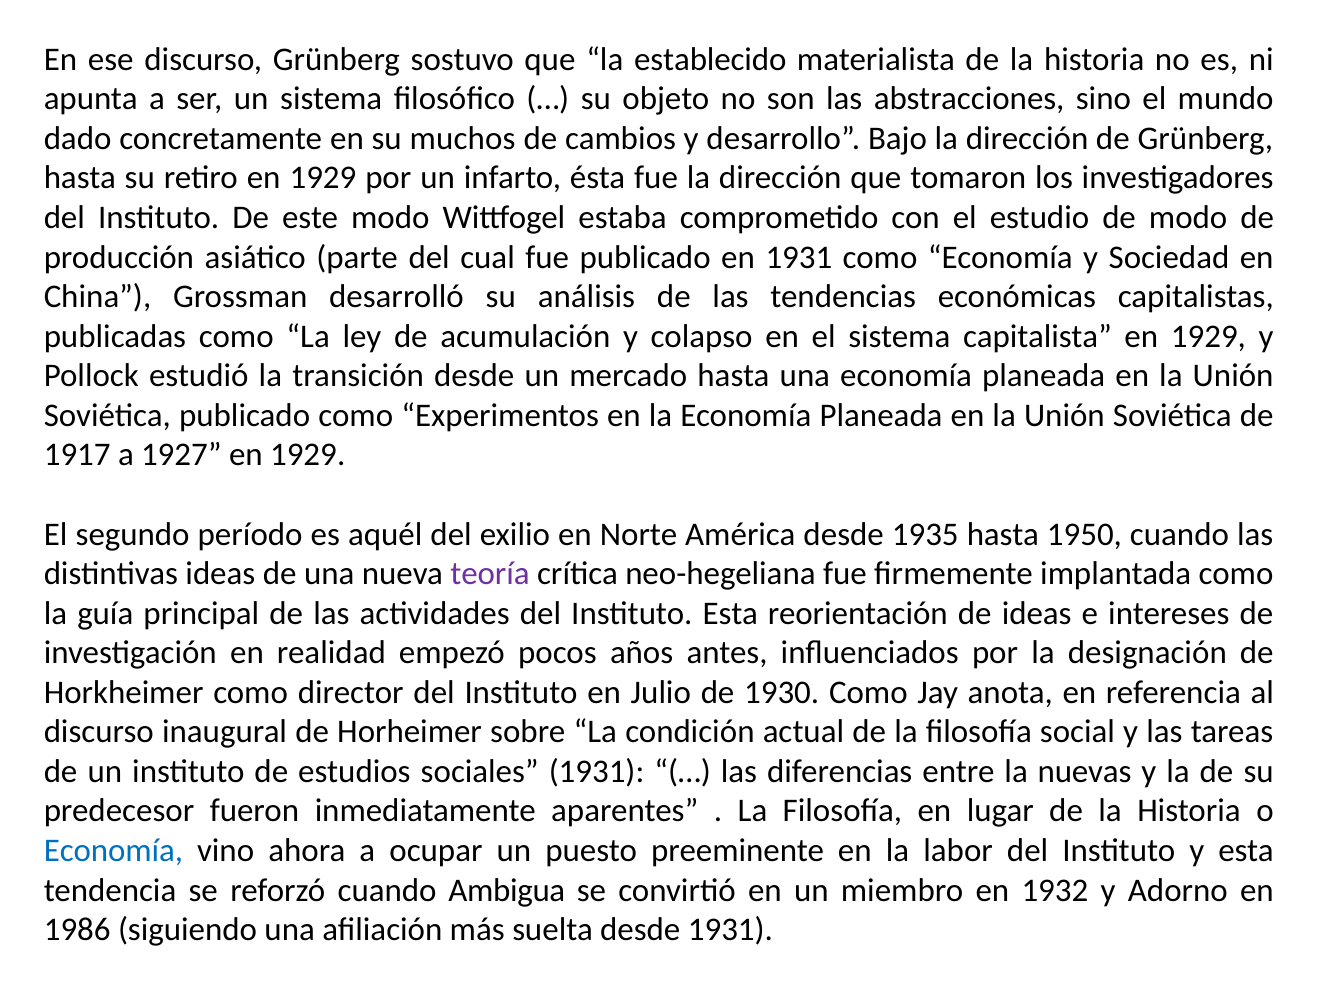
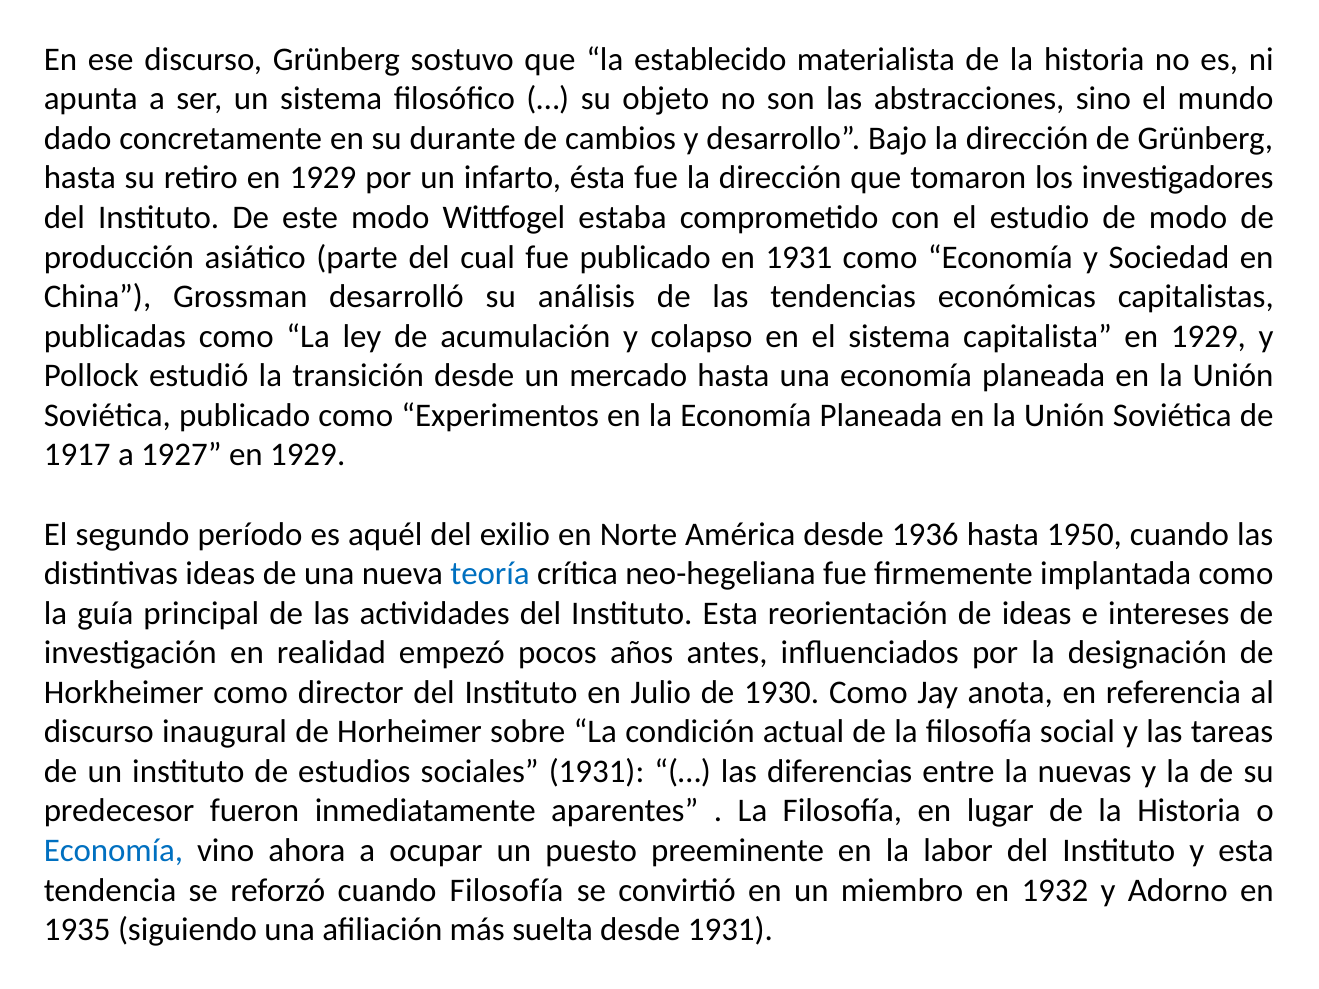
muchos: muchos -> durante
1935: 1935 -> 1936
teoría colour: purple -> blue
cuando Ambigua: Ambigua -> Filosofía
1986: 1986 -> 1935
